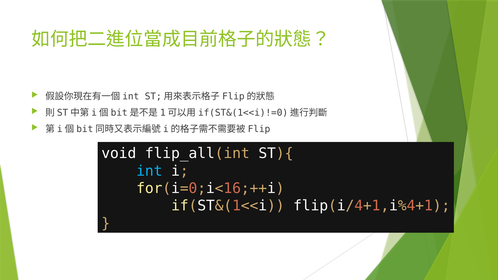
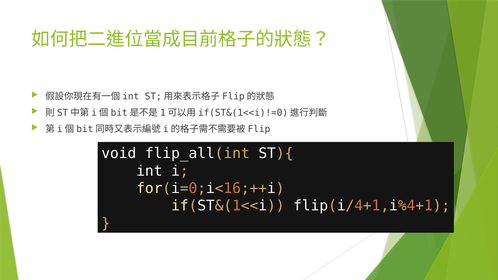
int colour: light blue -> white
